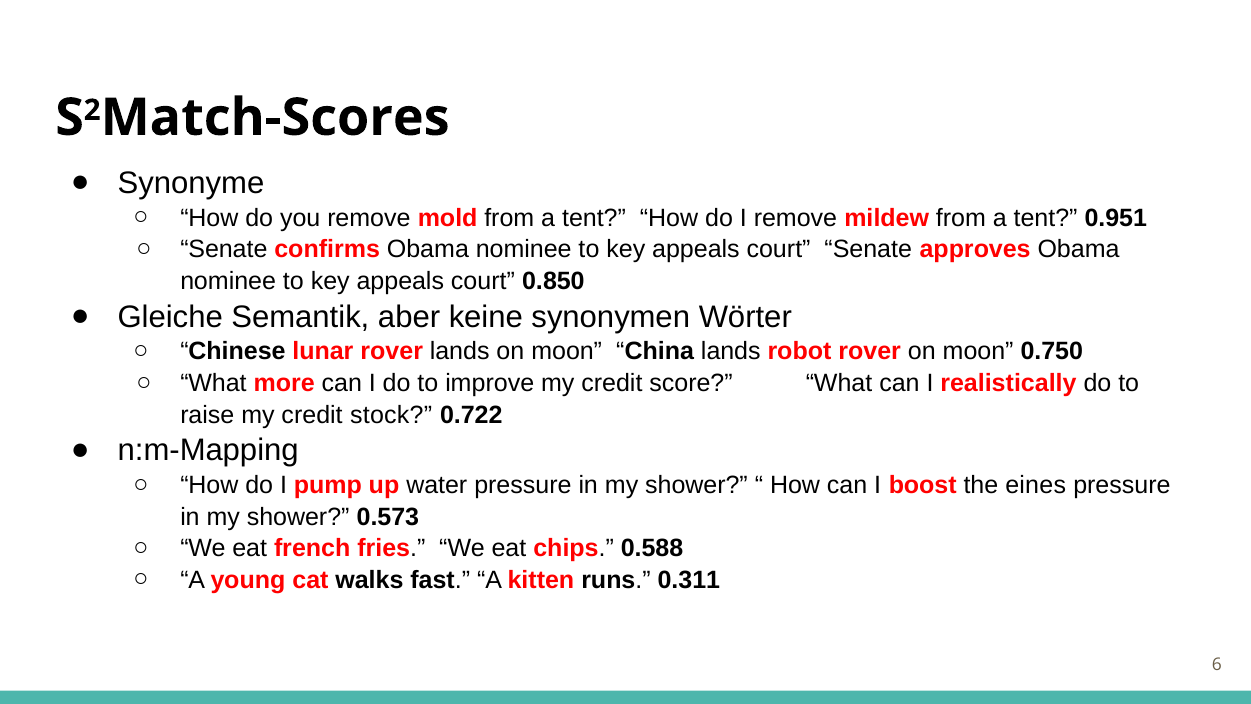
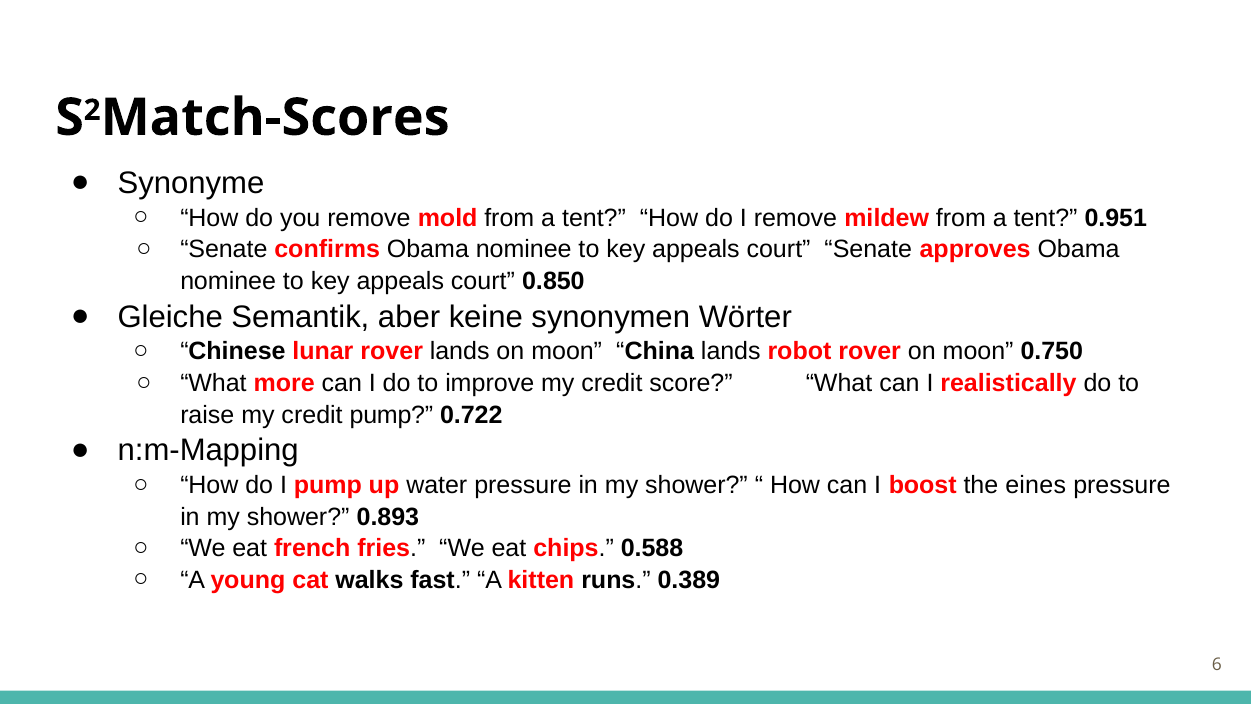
credit stock: stock -> pump
0.573: 0.573 -> 0.893
0.311: 0.311 -> 0.389
